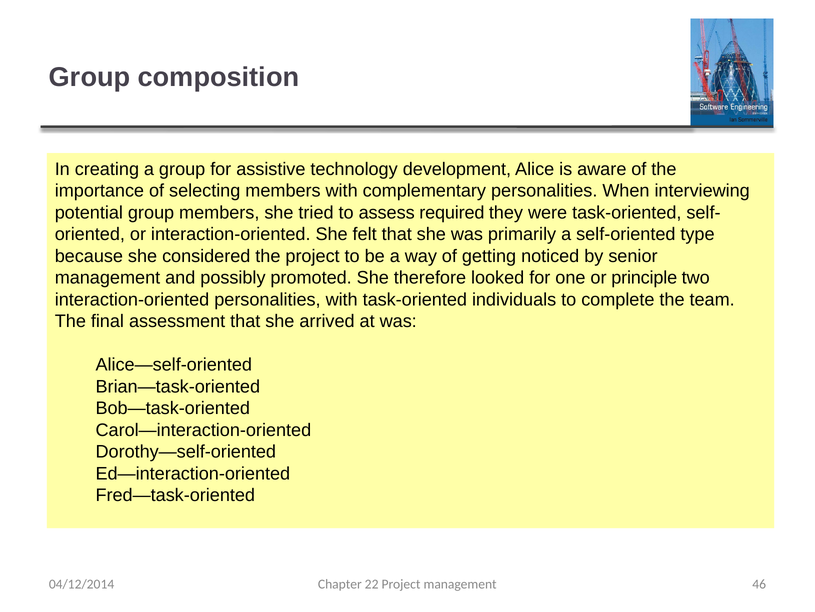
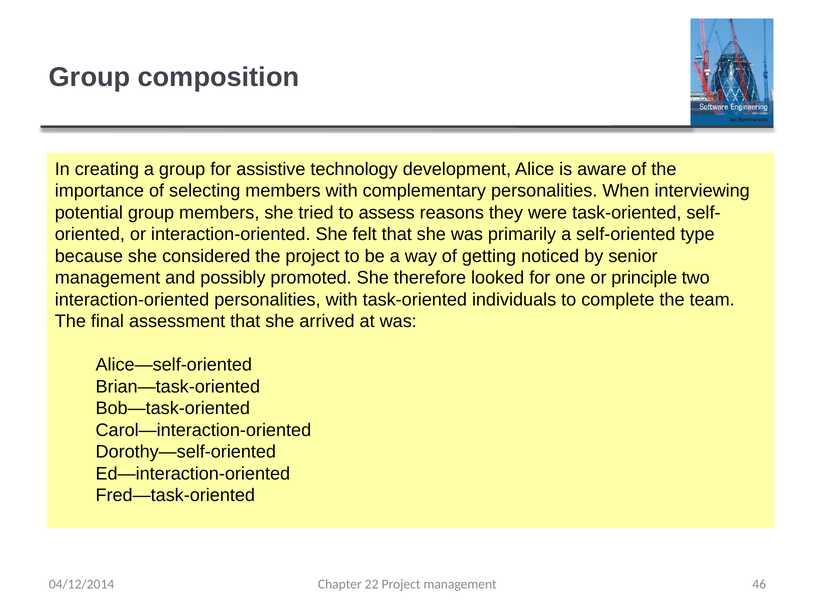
required: required -> reasons
